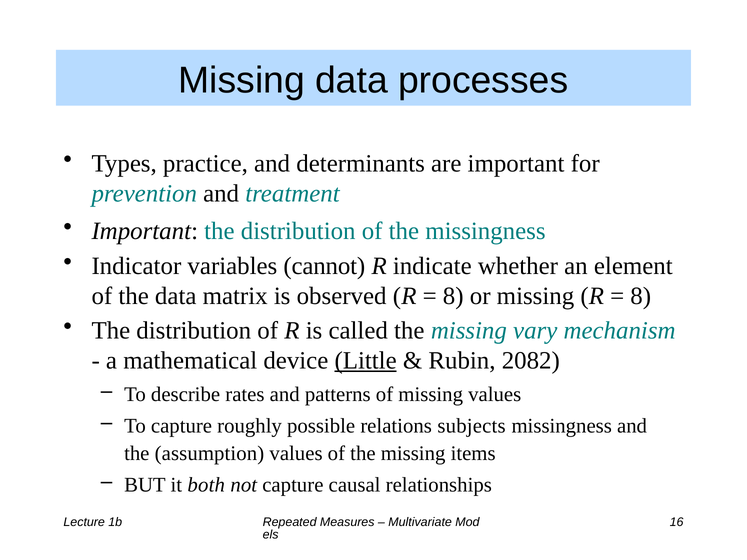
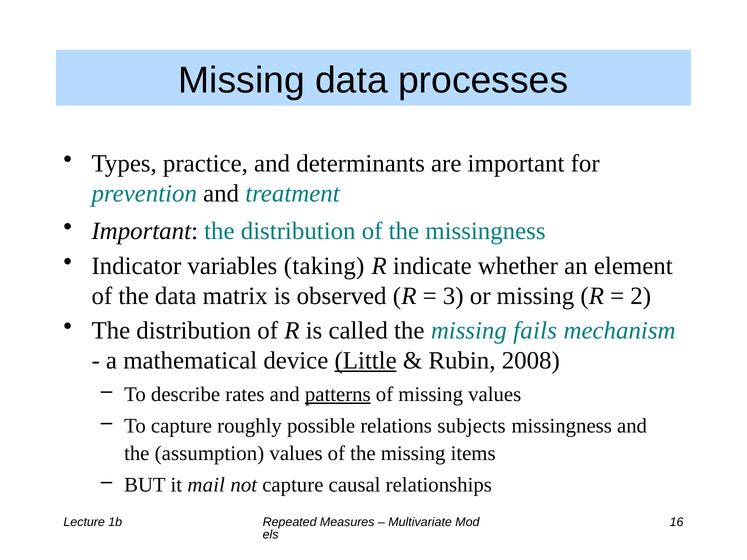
cannot: cannot -> taking
8 at (453, 296): 8 -> 3
8 at (641, 296): 8 -> 2
vary: vary -> fails
2082: 2082 -> 2008
patterns underline: none -> present
both: both -> mail
